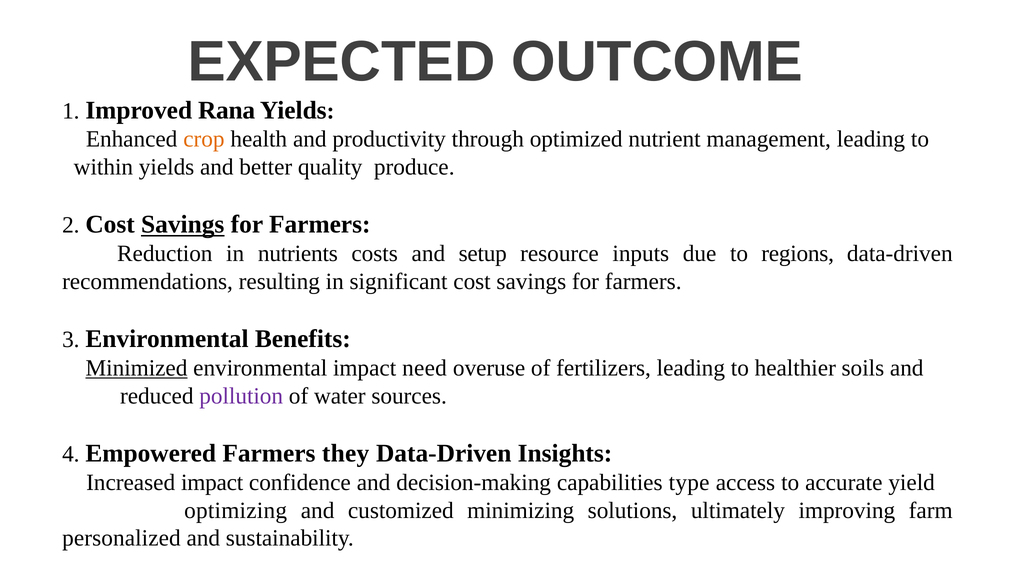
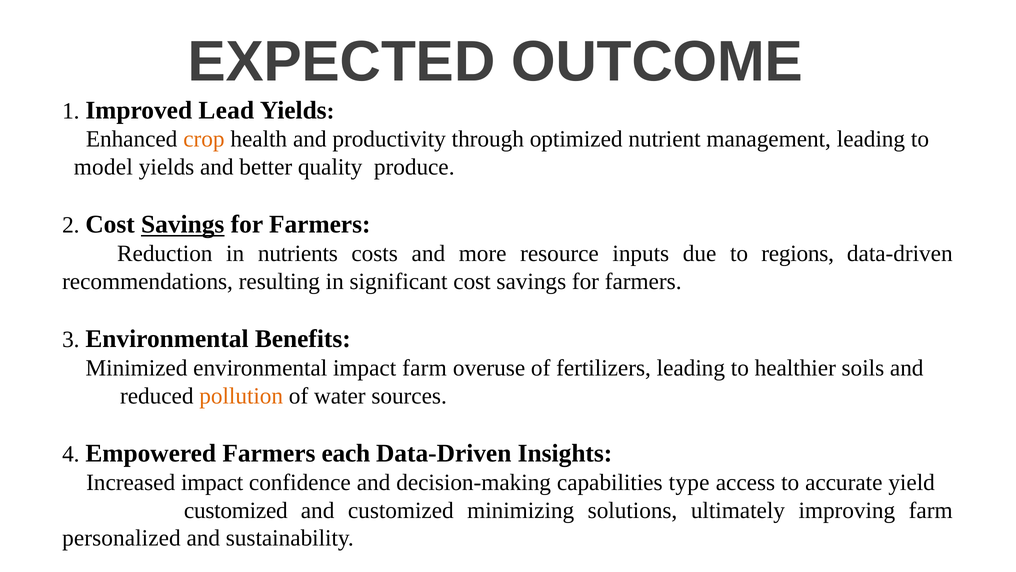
Rana: Rana -> Lead
within: within -> model
setup: setup -> more
Minimized underline: present -> none
impact need: need -> farm
pollution colour: purple -> orange
they: they -> each
optimizing at (236, 510): optimizing -> customized
